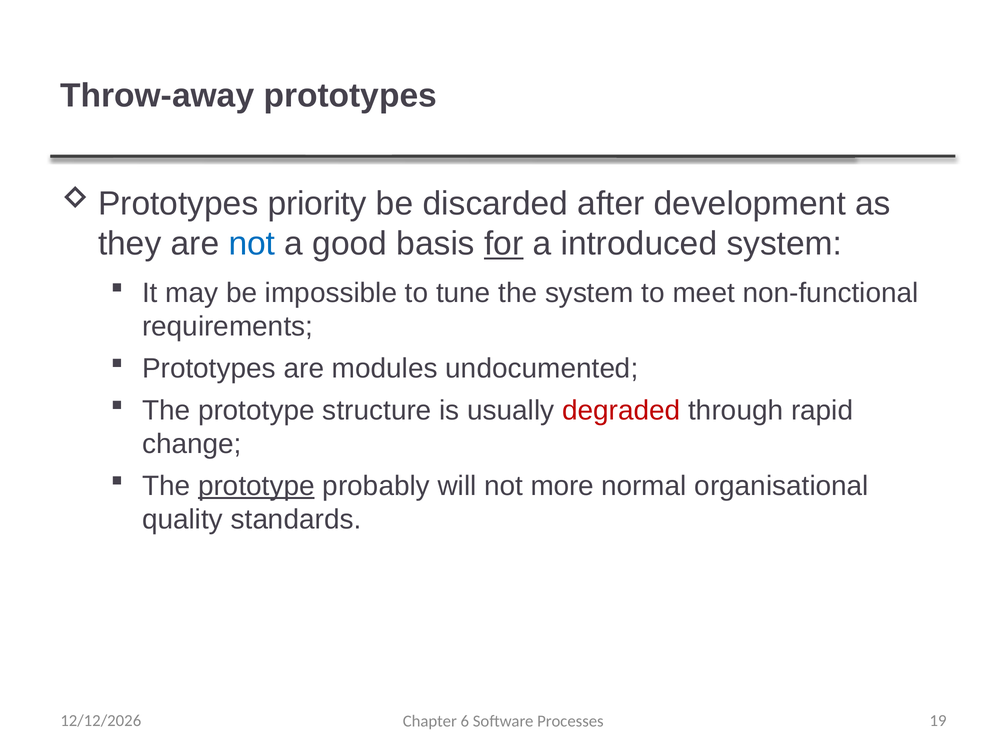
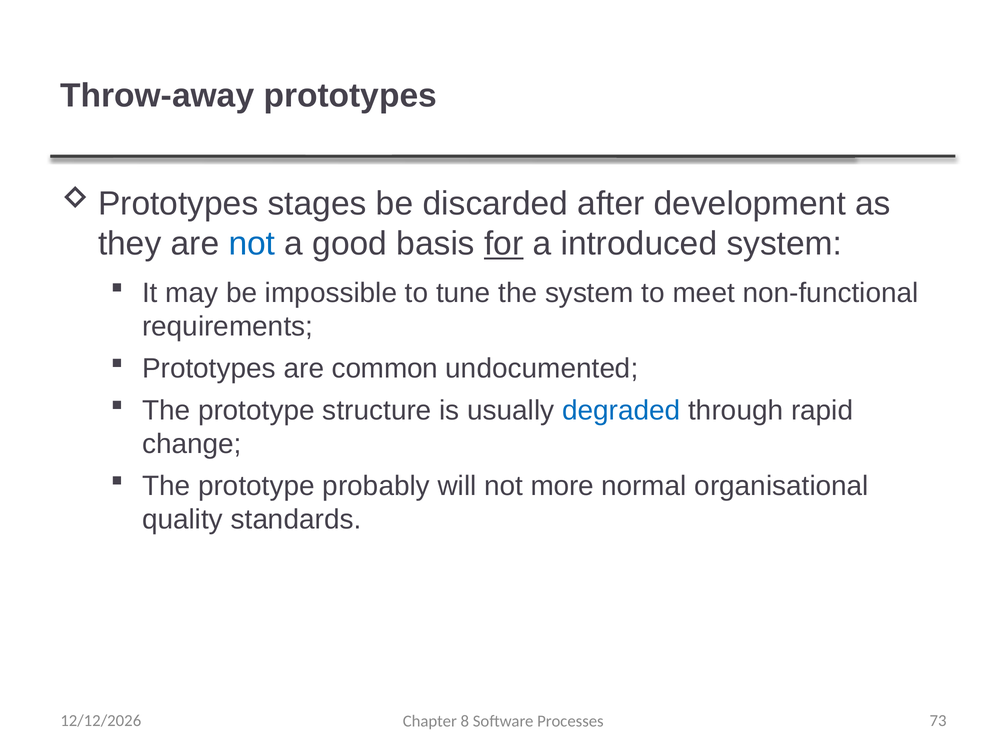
priority: priority -> stages
modules: modules -> common
degraded colour: red -> blue
prototype at (256, 486) underline: present -> none
6: 6 -> 8
19: 19 -> 73
